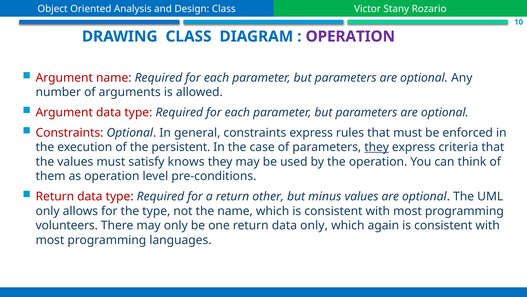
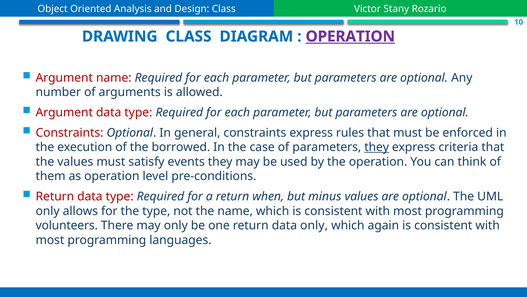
OPERATION at (350, 36) underline: none -> present
persistent: persistent -> borrowed
knows: knows -> events
other: other -> when
